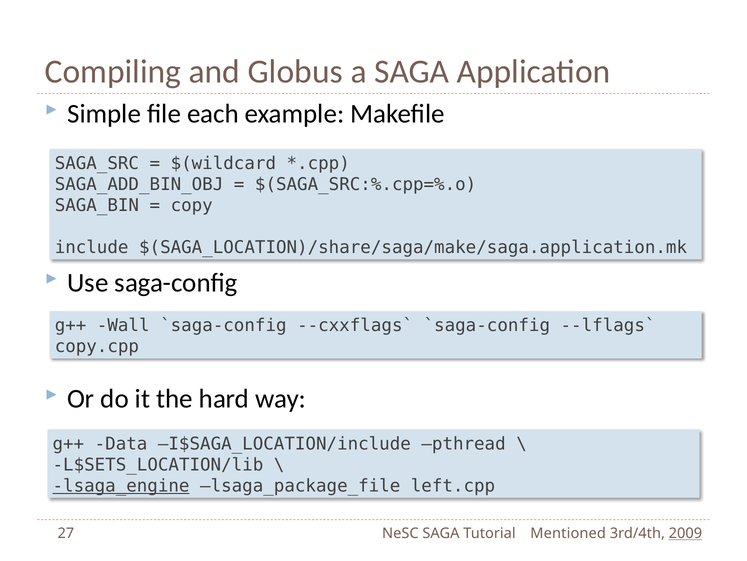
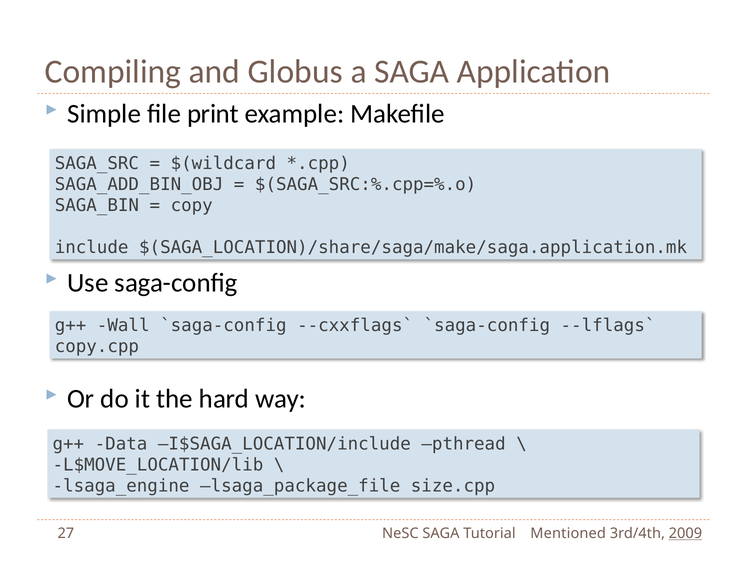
each: each -> print
L$SETS_LOCATION/lib: L$SETS_LOCATION/lib -> L$MOVE_LOCATION/lib
lsaga_engine underline: present -> none
left.cpp: left.cpp -> size.cpp
